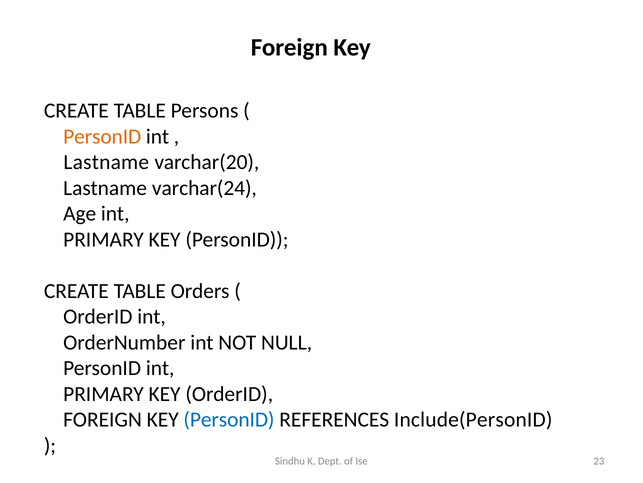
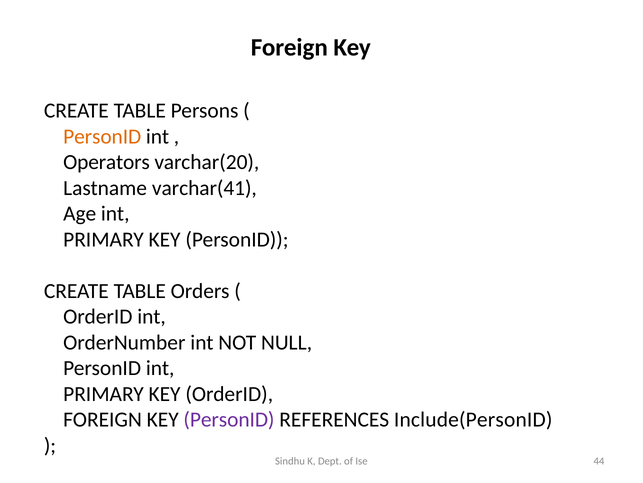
Lastname at (106, 162): Lastname -> Operators
varchar(24: varchar(24 -> varchar(41
PersonID at (229, 419) colour: blue -> purple
23: 23 -> 44
